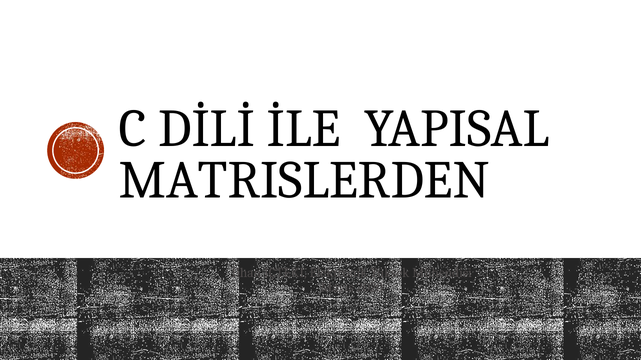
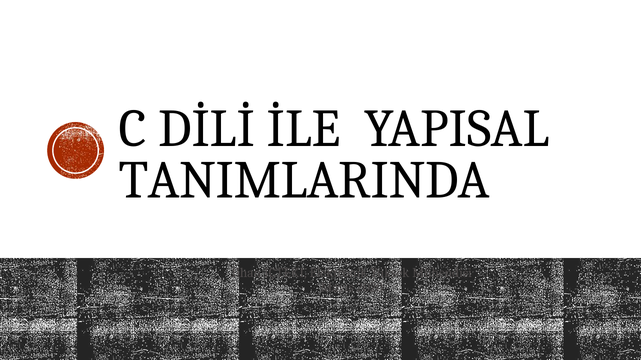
MATRISLERDEN: MATRISLERDEN -> TANIMLARINDA
